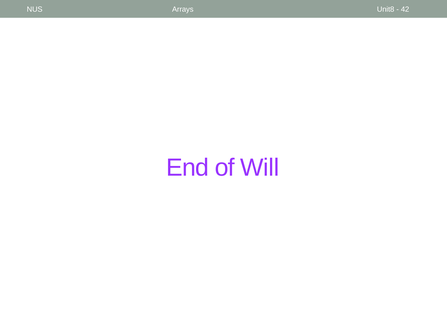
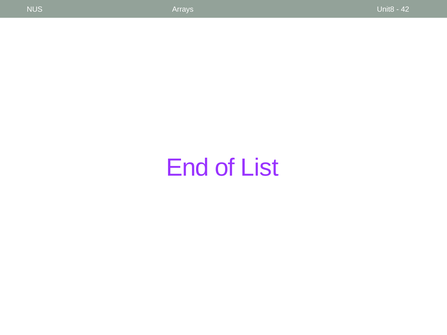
Will: Will -> List
